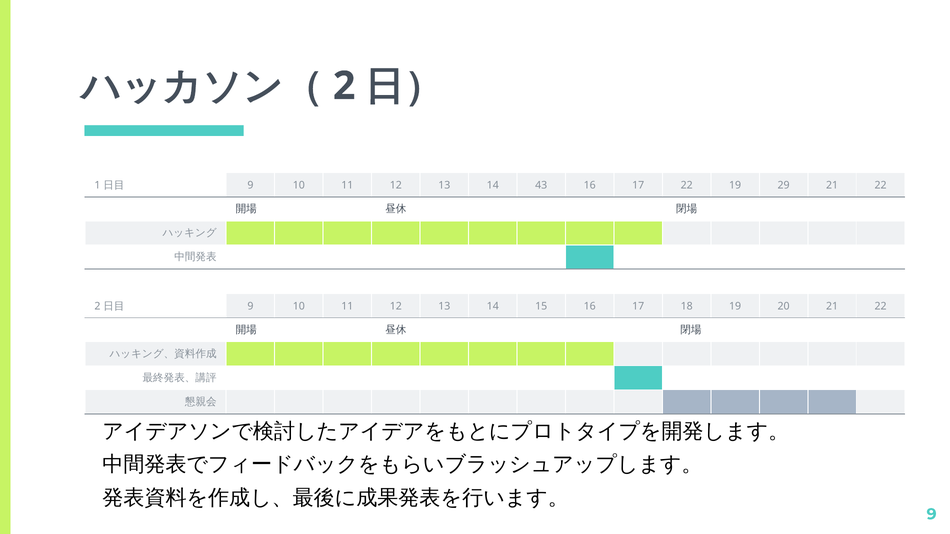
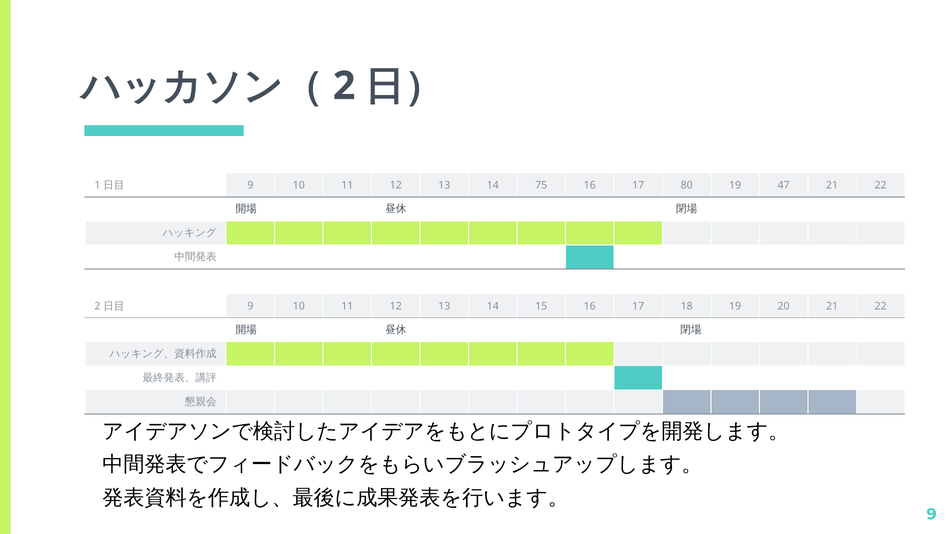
43: 43 -> 75
17 22: 22 -> 80
29: 29 -> 47
